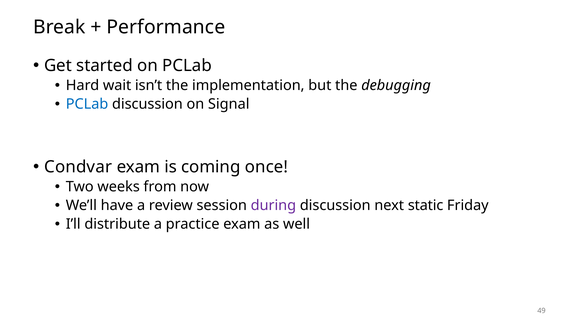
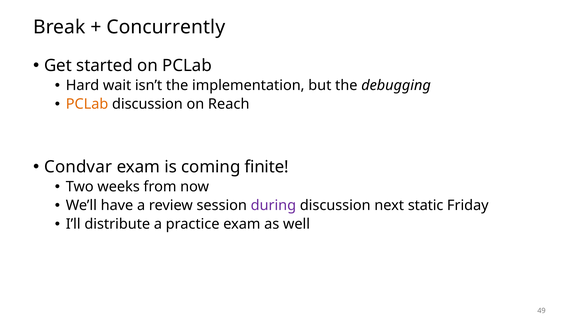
Performance: Performance -> Concurrently
PCLab at (87, 104) colour: blue -> orange
Signal: Signal -> Reach
once: once -> finite
